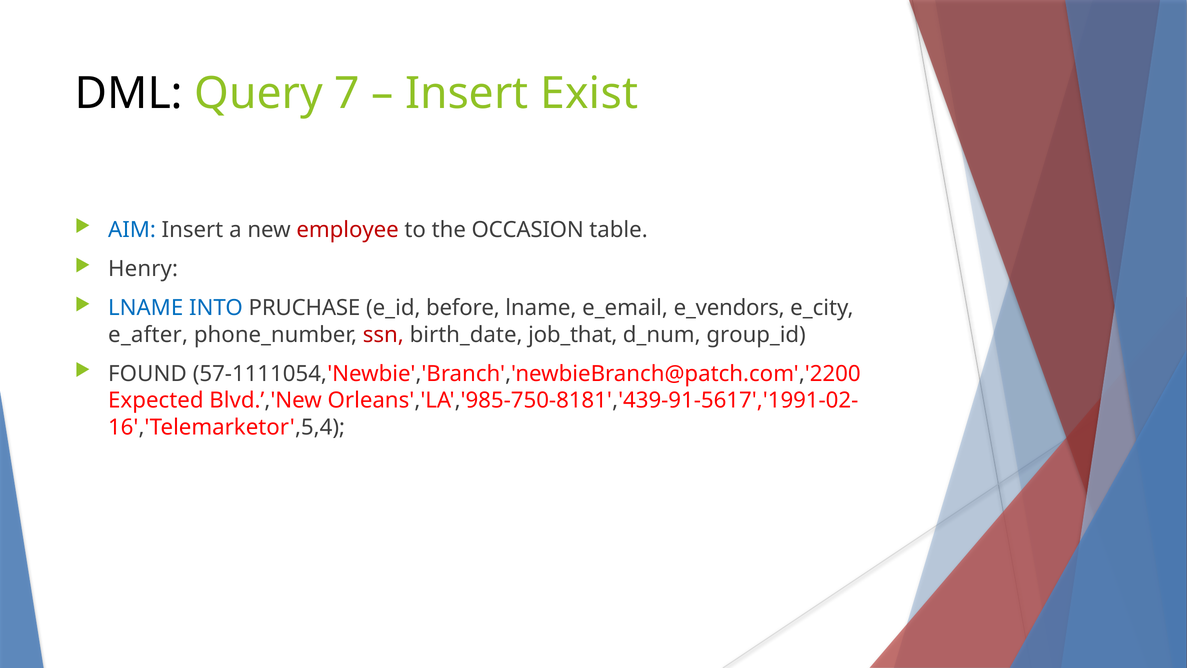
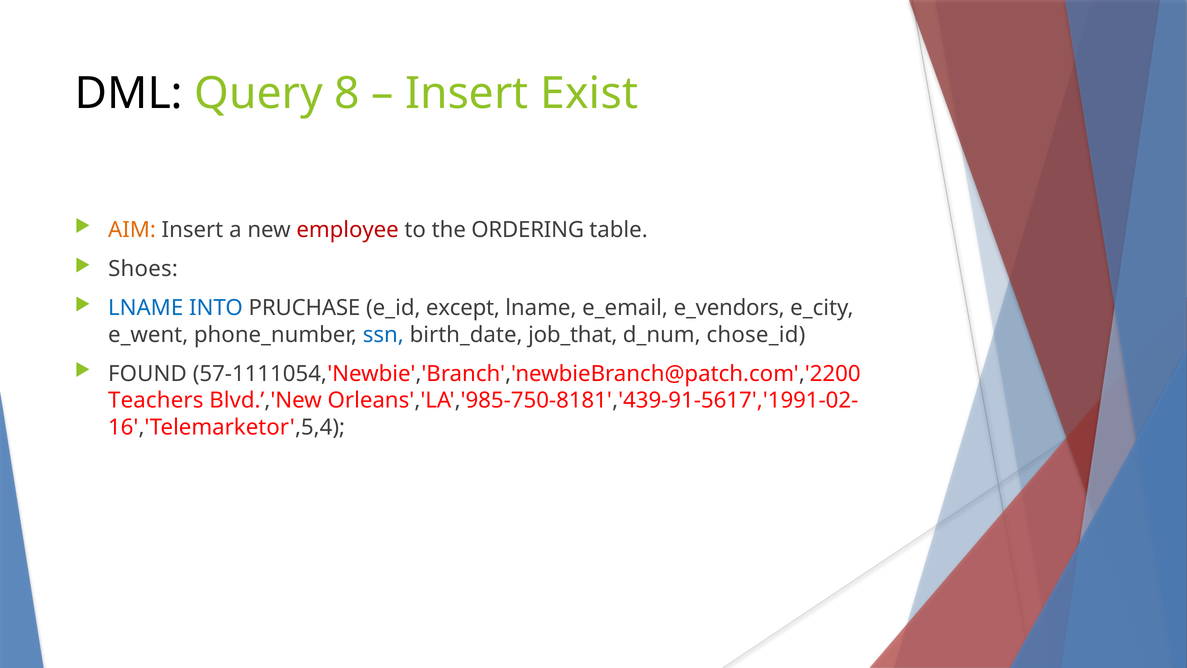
7: 7 -> 8
AIM colour: blue -> orange
OCCASION: OCCASION -> ORDERING
Henry: Henry -> Shoes
before: before -> except
e_after: e_after -> e_went
ssn colour: red -> blue
group_id: group_id -> chose_id
Expected: Expected -> Teachers
